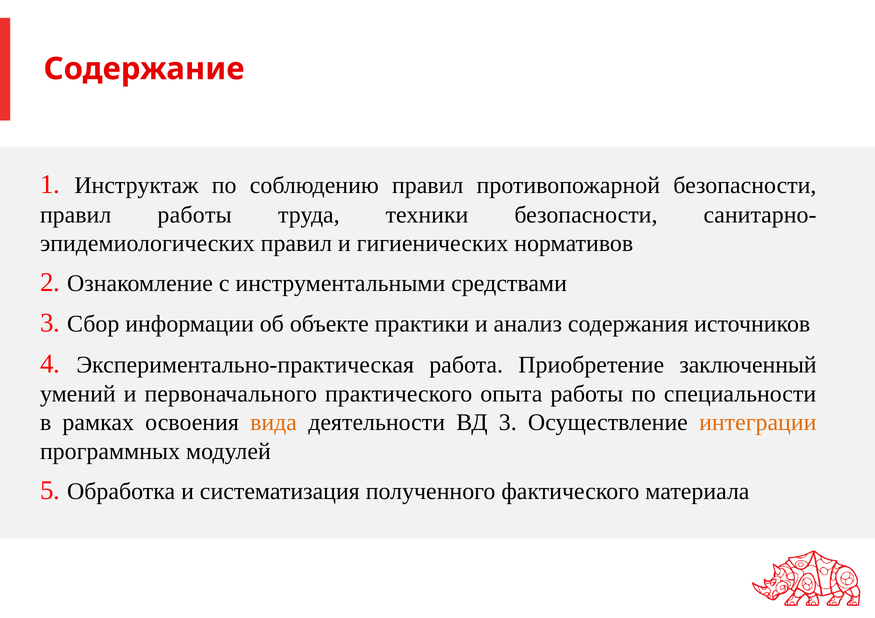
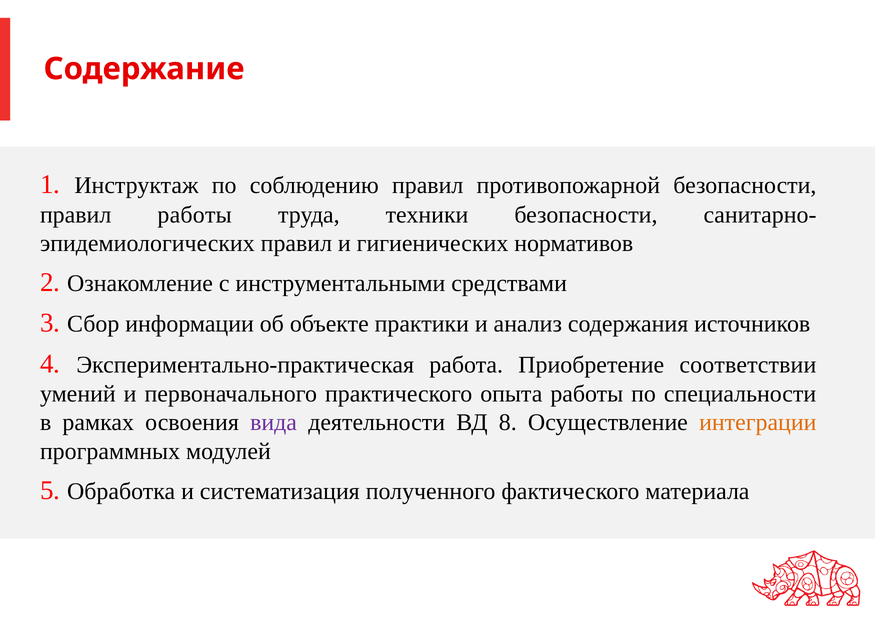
заключенный: заключенный -> соответствии
вида colour: orange -> purple
ВД 3: 3 -> 8
